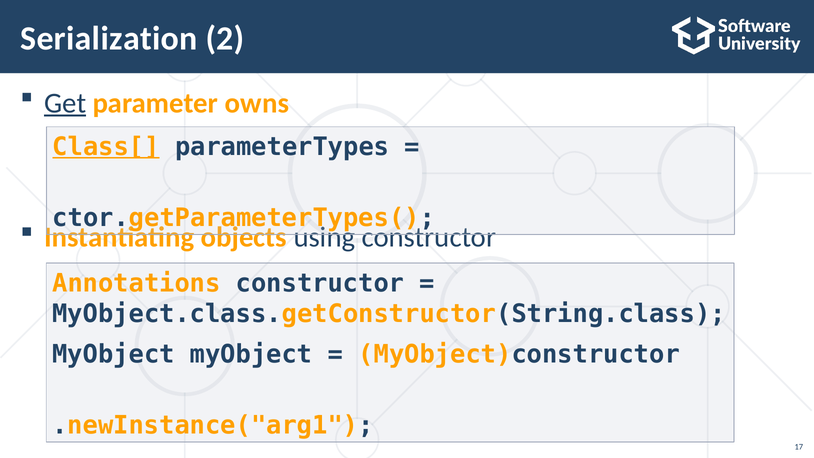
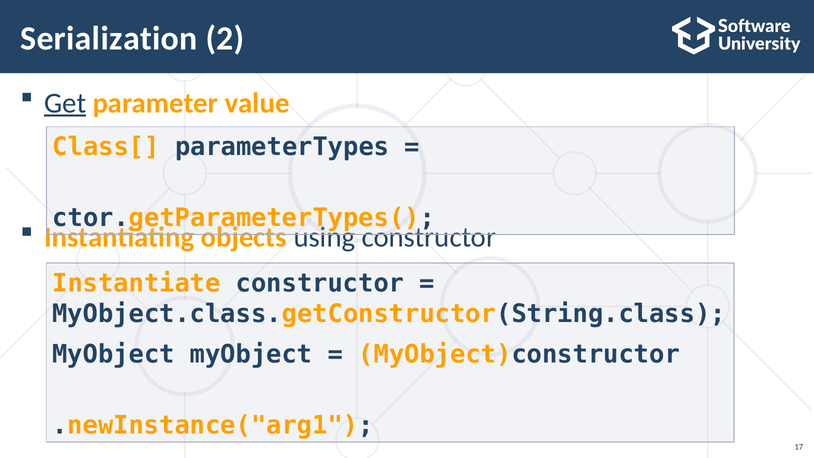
owns: owns -> value
Class[ underline: present -> none
Annotations: Annotations -> Instantiate
